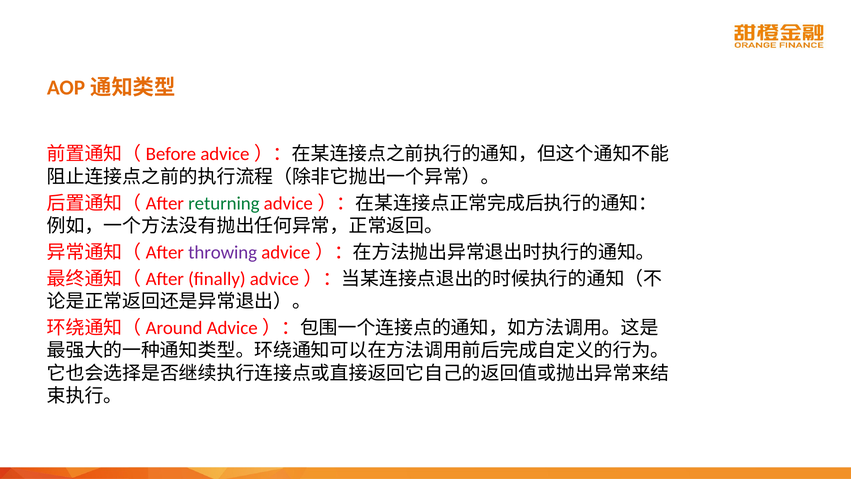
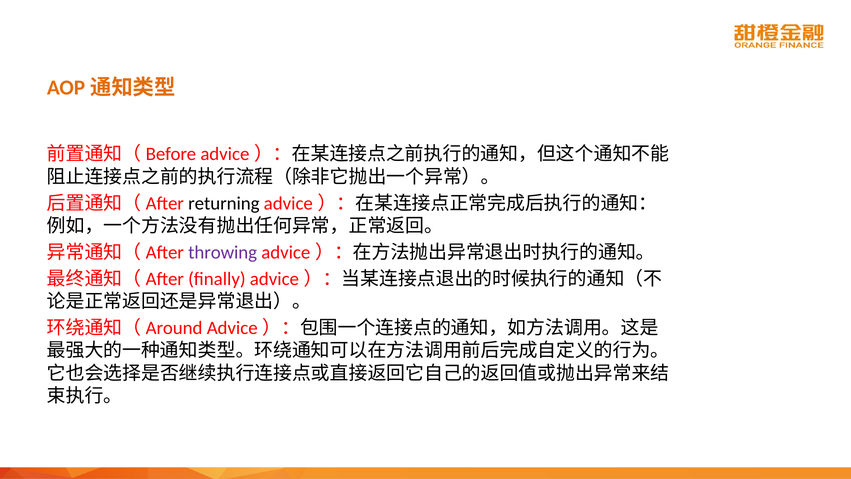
returning colour: green -> black
